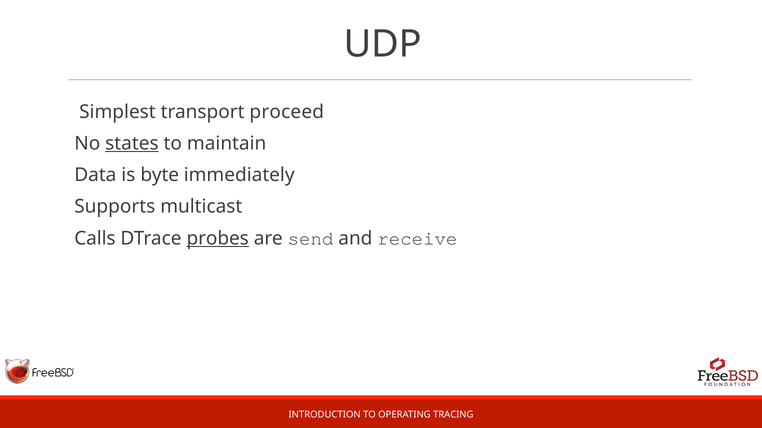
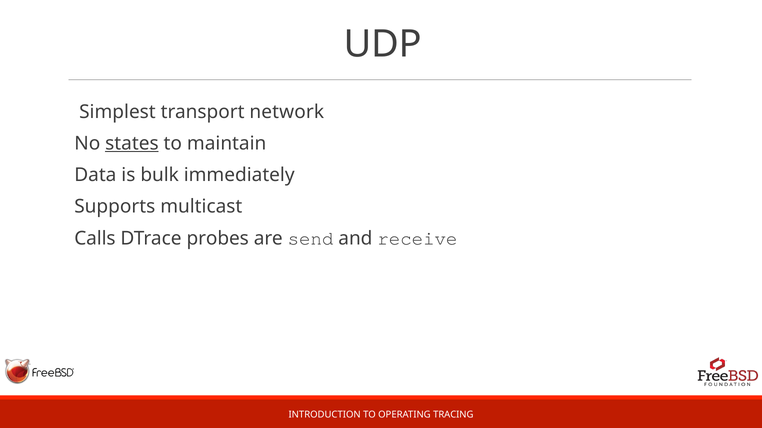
proceed: proceed -> network
byte: byte -> bulk
probes underline: present -> none
